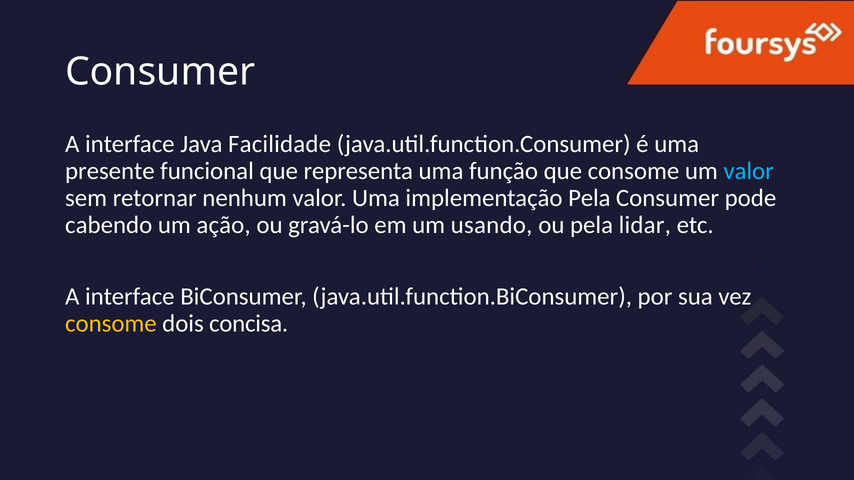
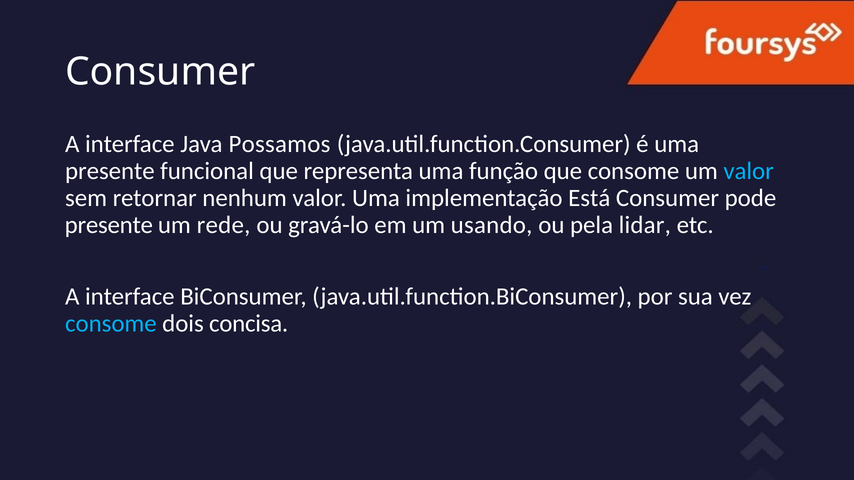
Facilidade: Facilidade -> Possamos
implementação Pela: Pela -> Está
cabendo at (109, 225): cabendo -> presente
ação: ação -> rede
consome at (111, 324) colour: yellow -> light blue
